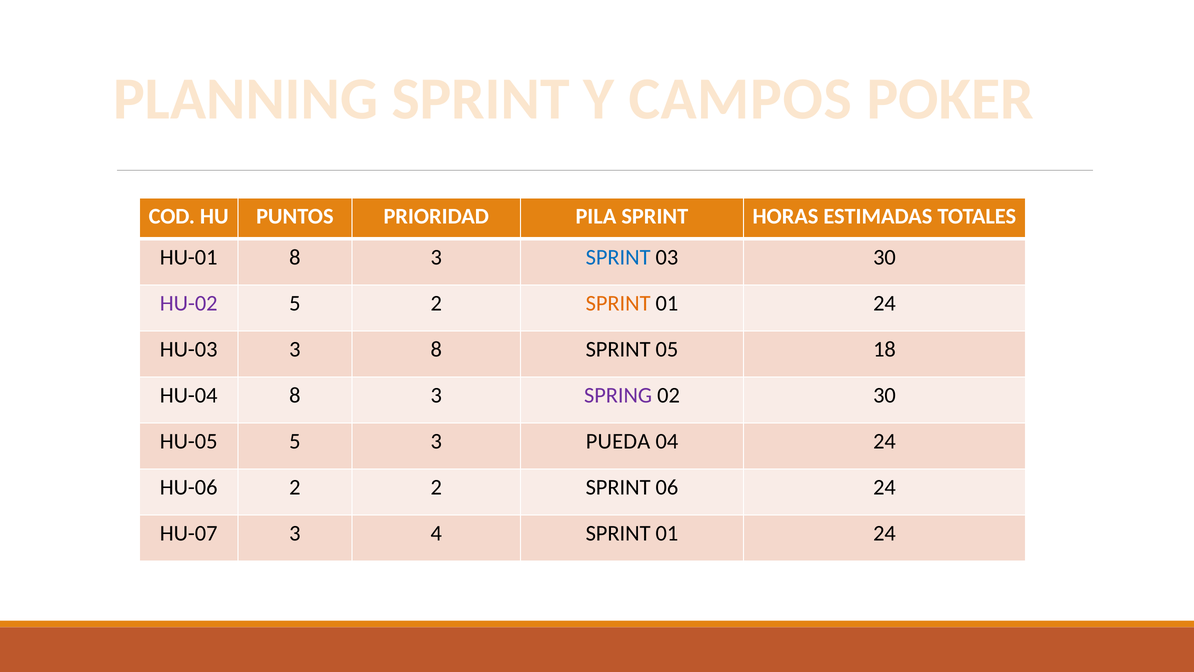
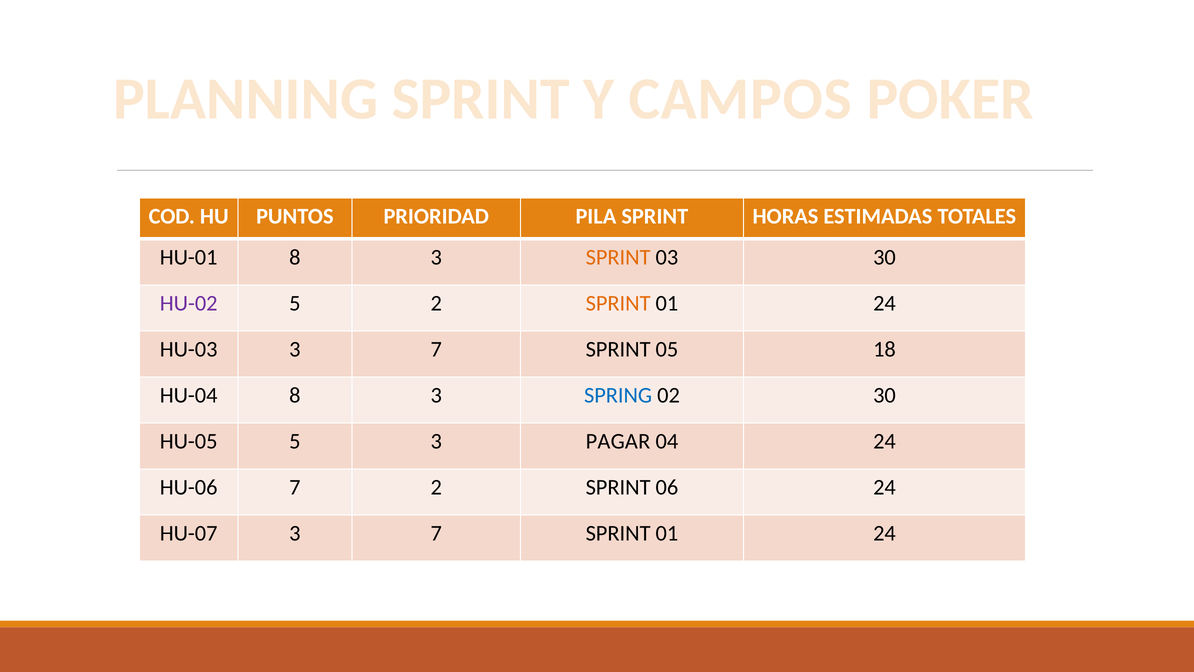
SPRINT at (618, 257) colour: blue -> orange
HU-03 3 8: 8 -> 7
SPRING colour: purple -> blue
PUEDA: PUEDA -> PAGAR
HU-06 2: 2 -> 7
HU-07 3 4: 4 -> 7
